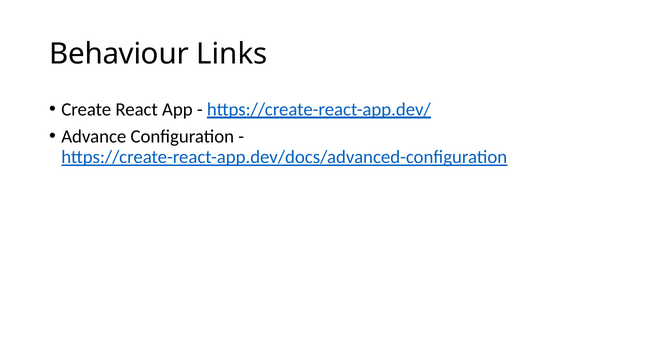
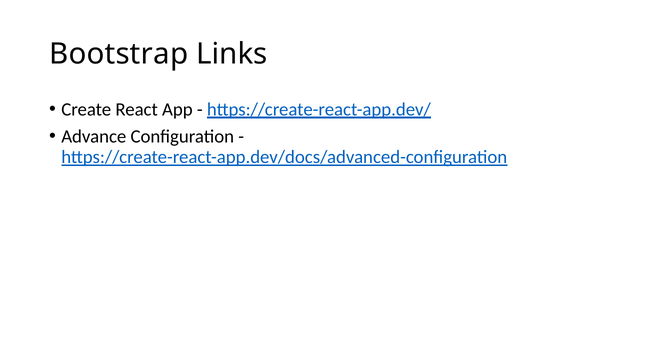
Behaviour: Behaviour -> Bootstrap
